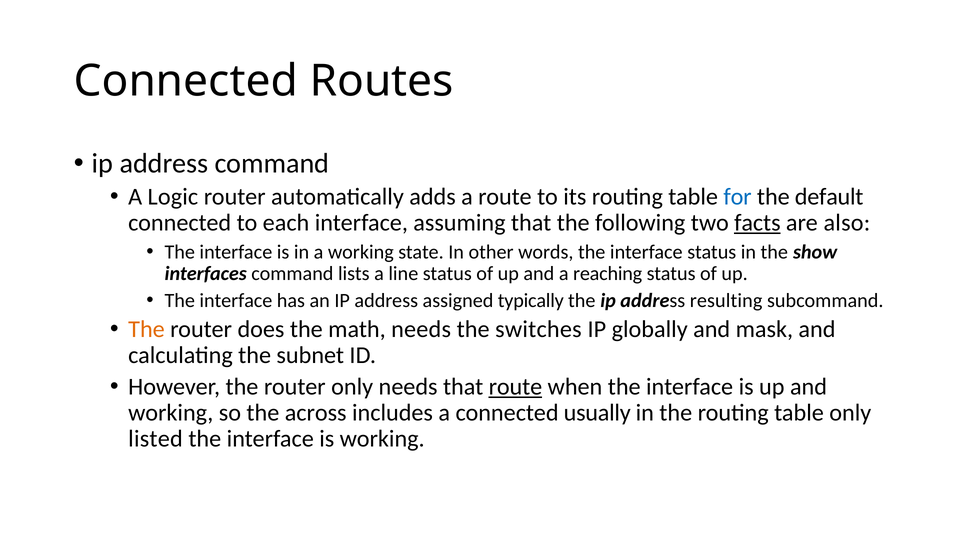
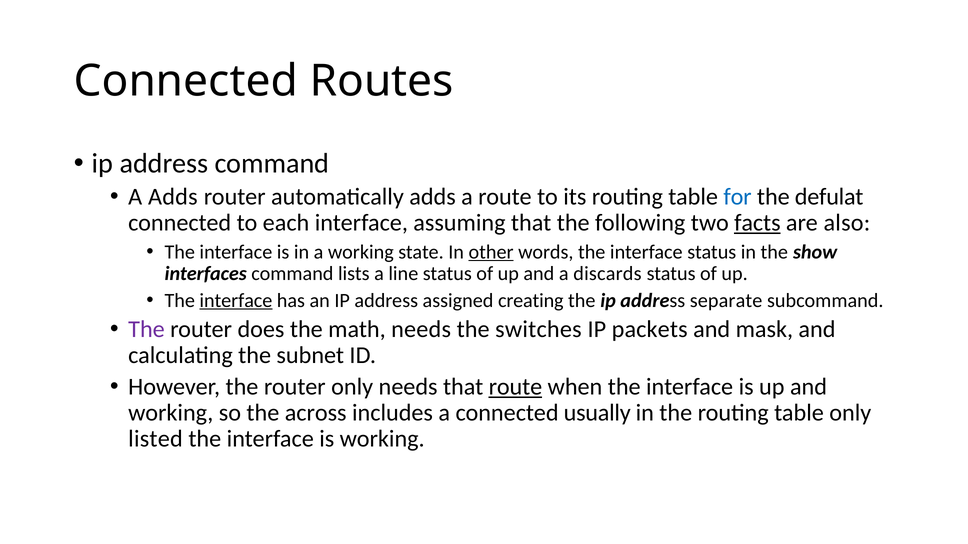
A Logic: Logic -> Adds
default: default -> defulat
other underline: none -> present
reaching: reaching -> discards
interface at (236, 301) underline: none -> present
typically: typically -> creating
resulting: resulting -> separate
The at (146, 330) colour: orange -> purple
globally: globally -> packets
